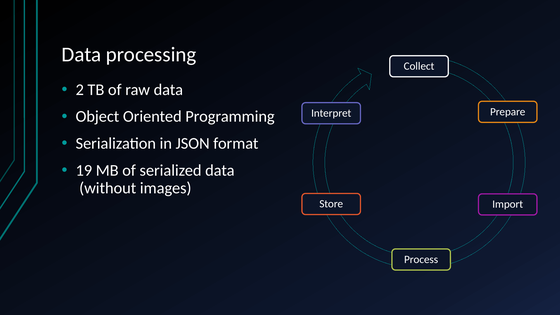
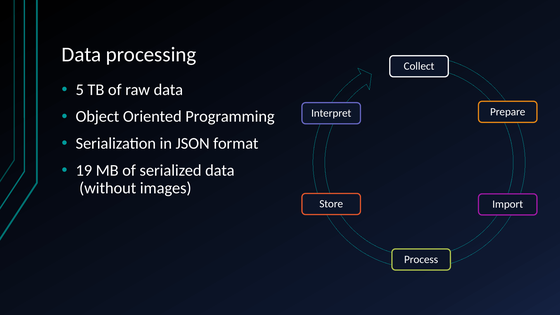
2: 2 -> 5
